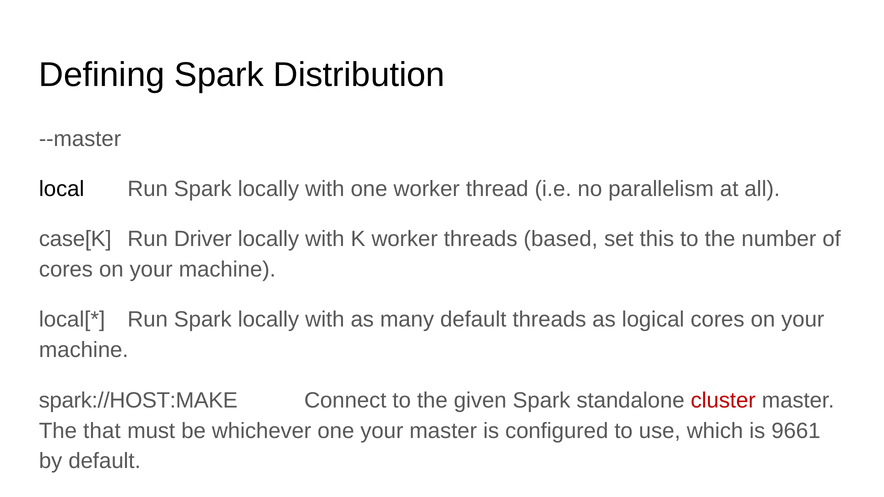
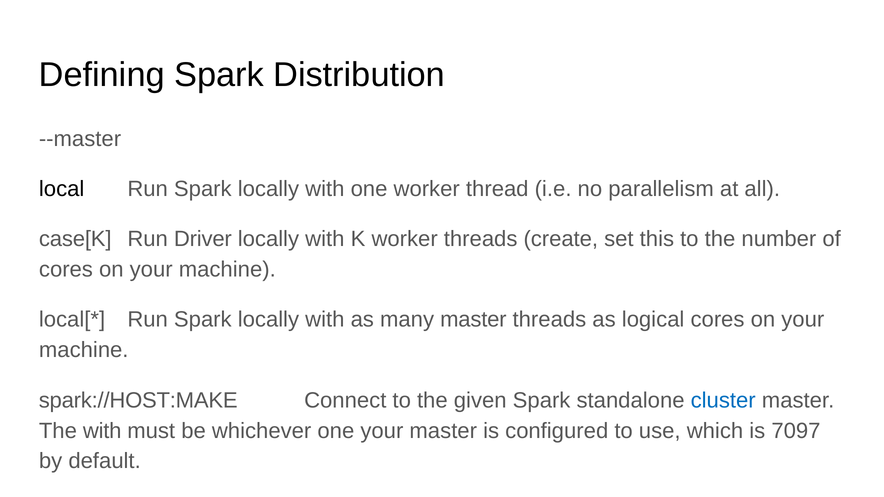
based: based -> create
many default: default -> master
cluster colour: red -> blue
The that: that -> with
9661: 9661 -> 7097
